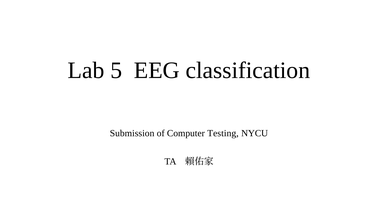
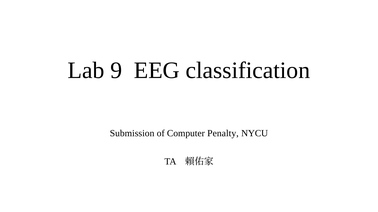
5: 5 -> 9
Testing: Testing -> Penalty
